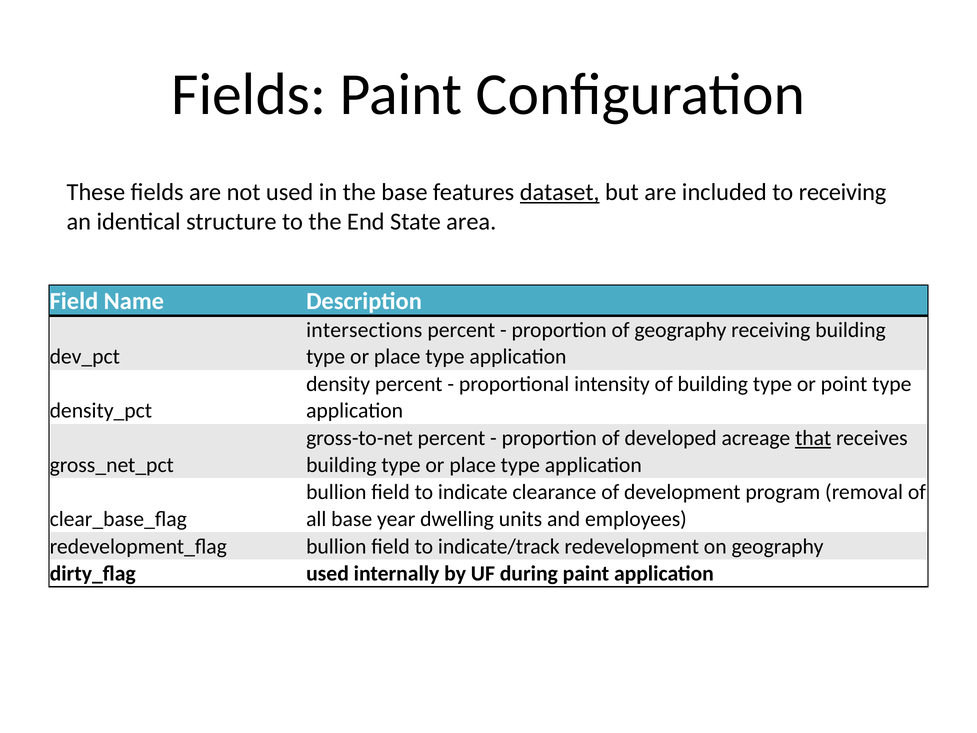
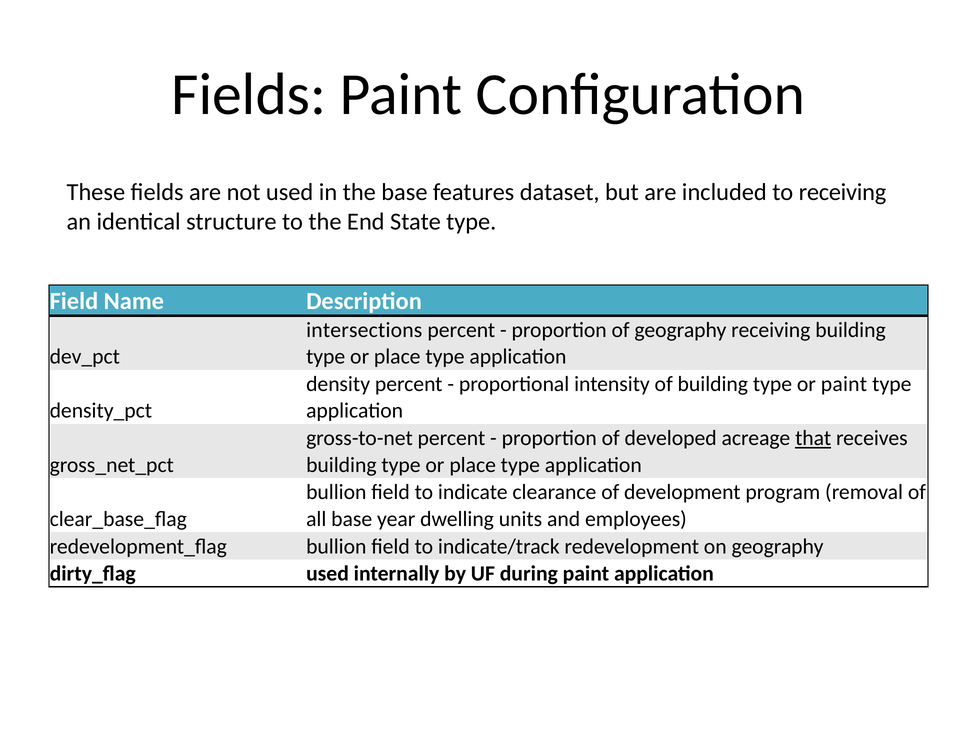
dataset underline: present -> none
State area: area -> type
or point: point -> paint
